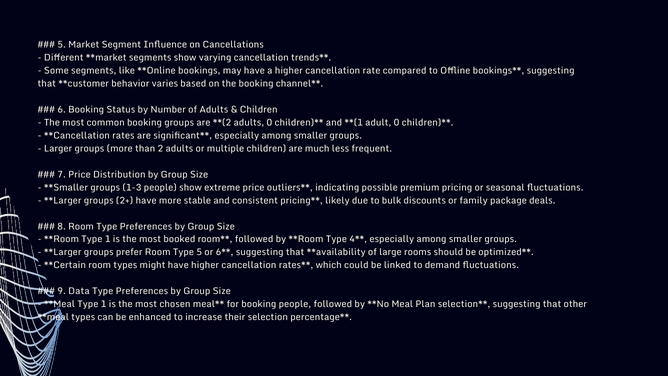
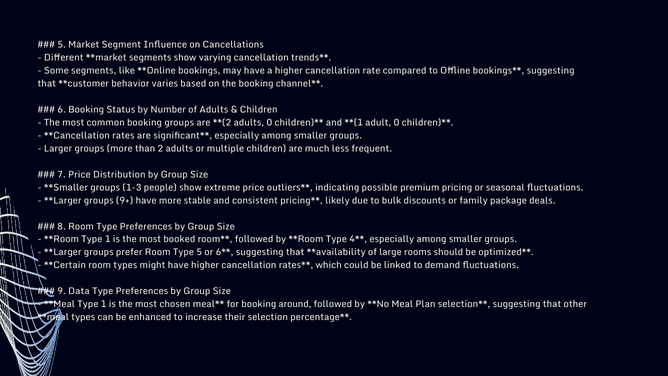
2+: 2+ -> 9+
booking people: people -> around
